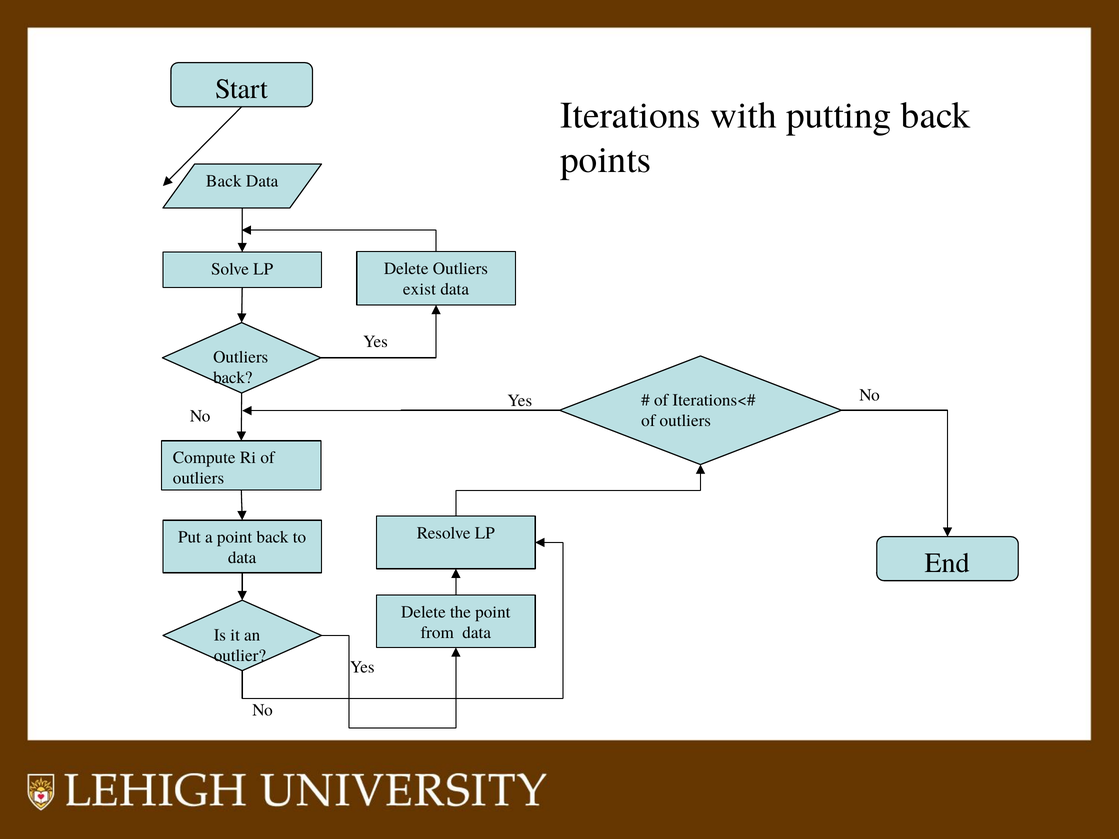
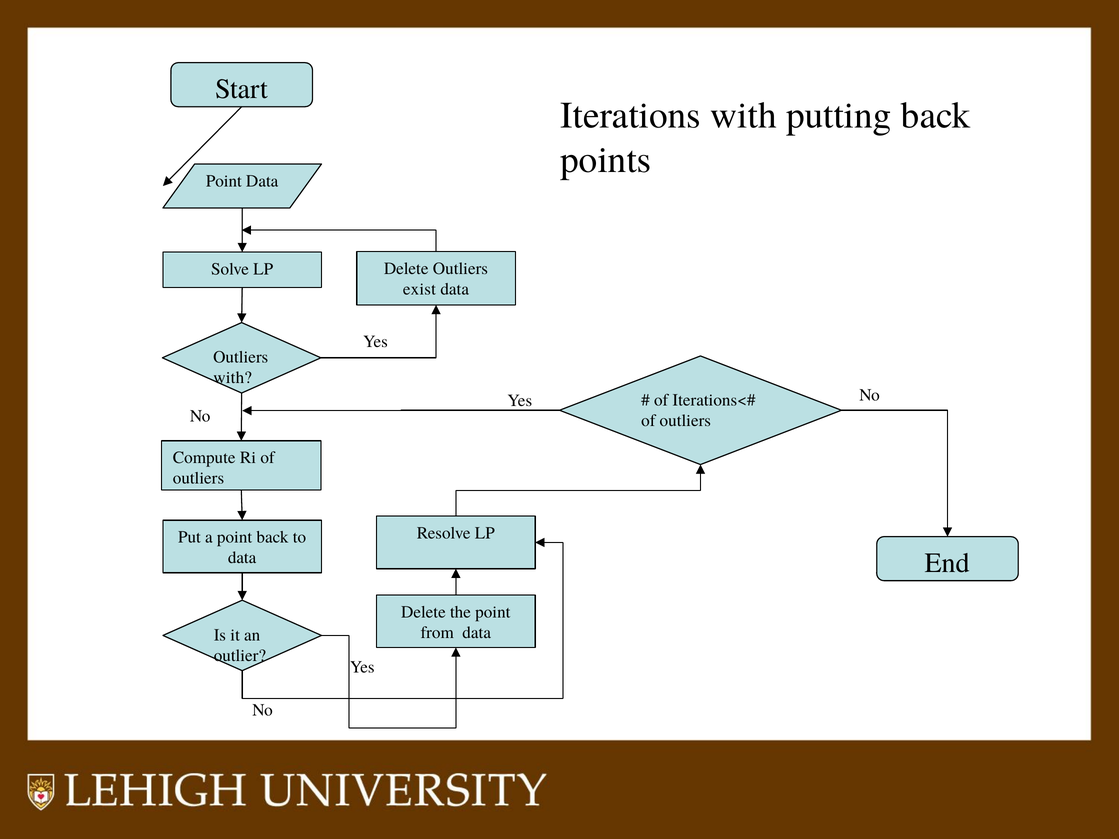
Back at (224, 181): Back -> Point
back at (233, 378): back -> with
